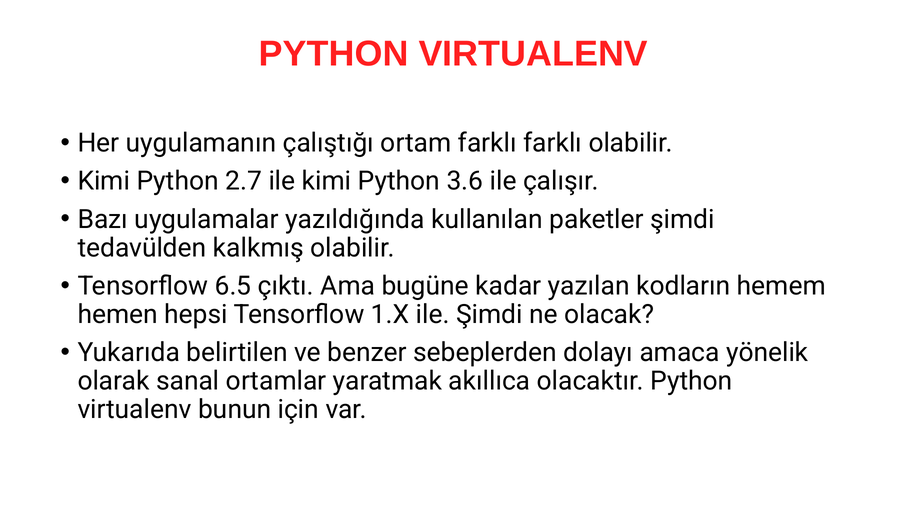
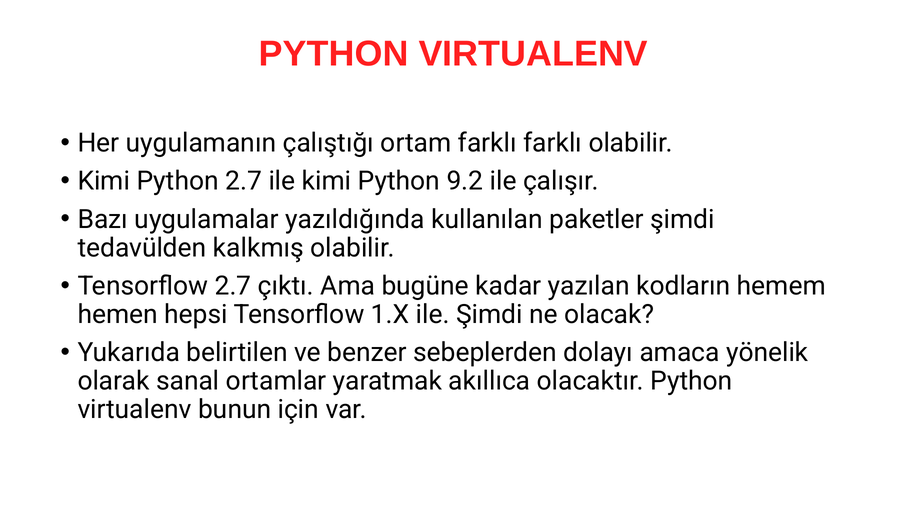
3.6: 3.6 -> 9.2
Tensorflow 6.5: 6.5 -> 2.7
